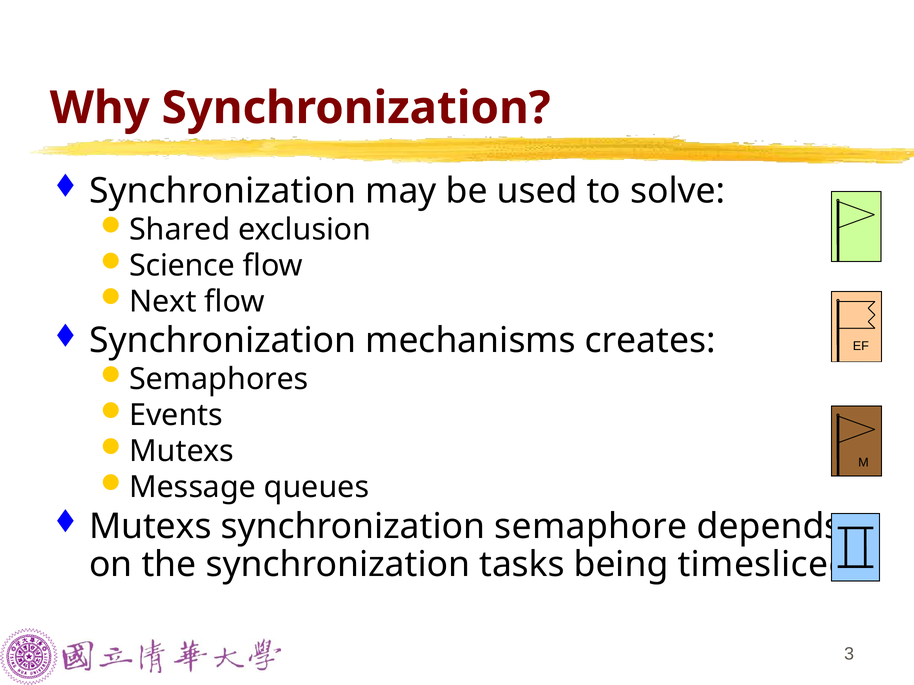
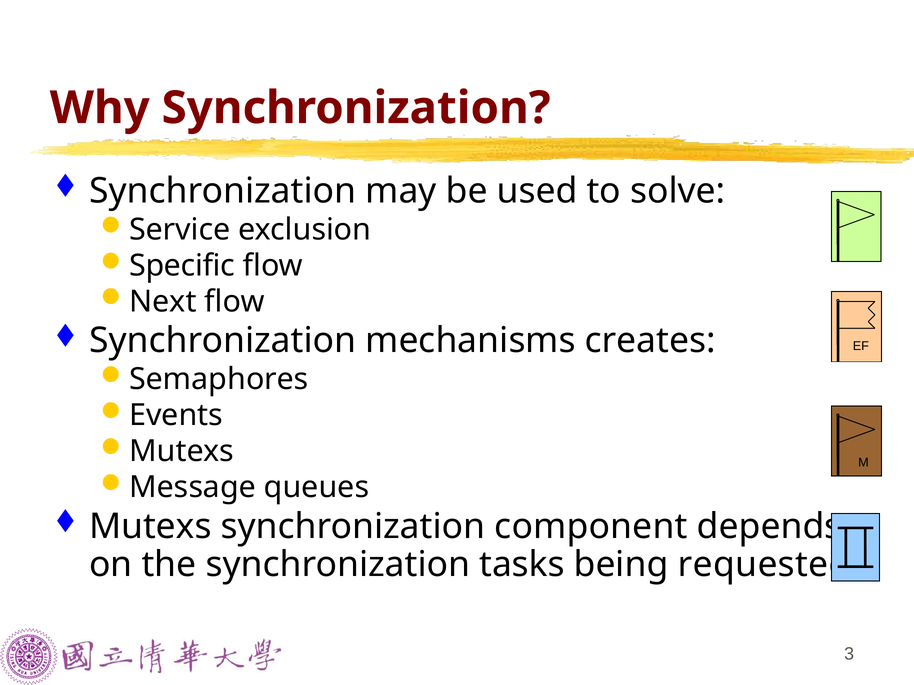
Shared: Shared -> Service
Science: Science -> Specific
semaphore: semaphore -> component
timesliced: timesliced -> requested
